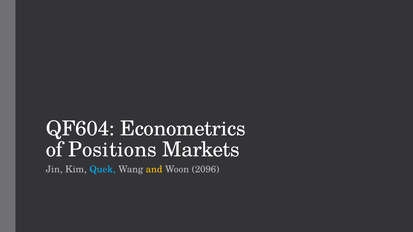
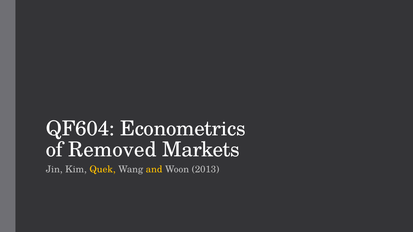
Positions: Positions -> Removed
Quek colour: light blue -> yellow
2096: 2096 -> 2013
